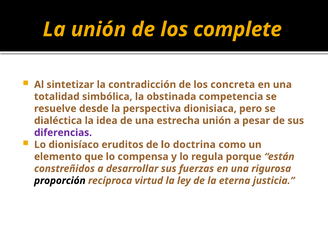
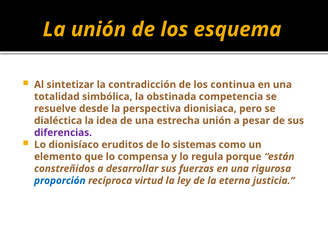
complete: complete -> esquema
concreta: concreta -> continua
doctrina: doctrina -> sistemas
proporción colour: black -> blue
